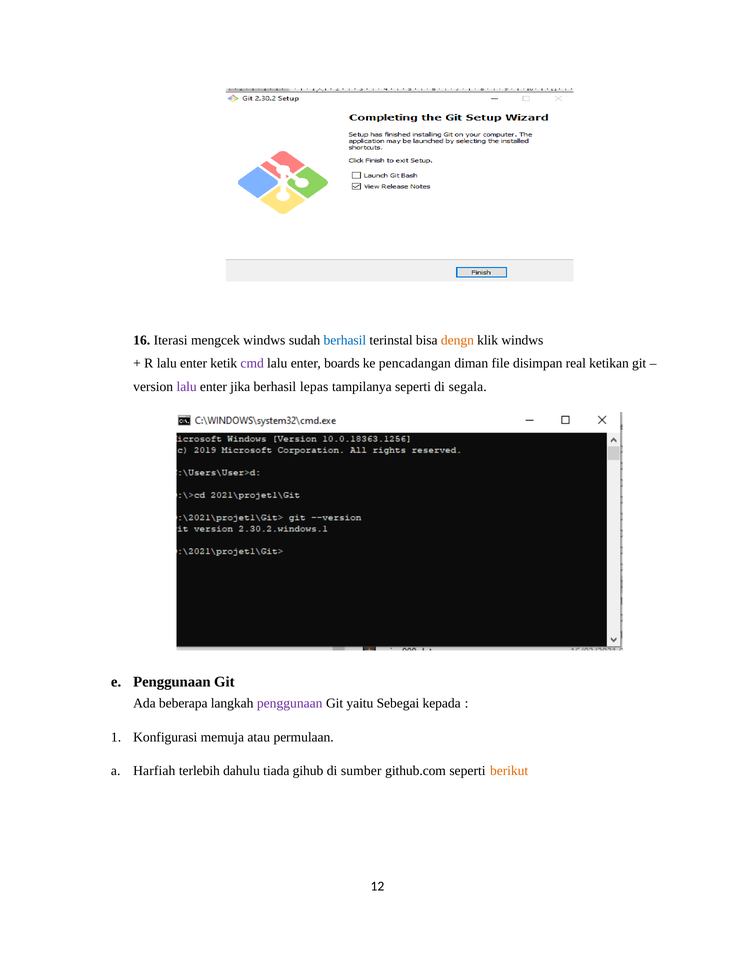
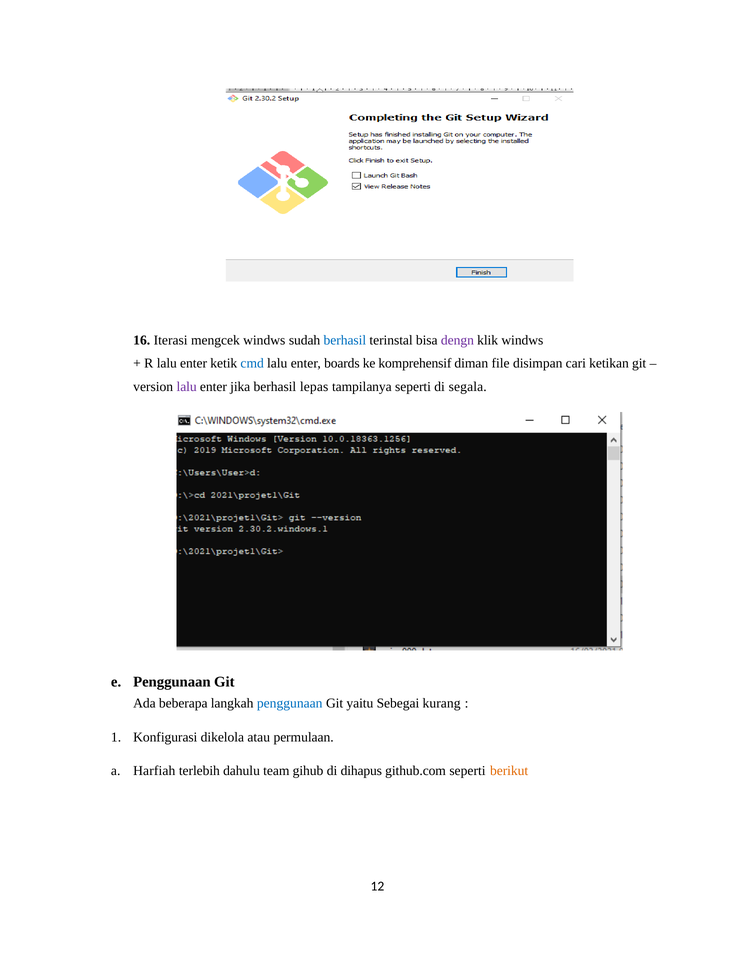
dengn colour: orange -> purple
cmd colour: purple -> blue
pencadangan: pencadangan -> komprehensif
real: real -> cari
penggunaan at (290, 703) colour: purple -> blue
kepada: kepada -> kurang
memuja: memuja -> dikelola
tiada: tiada -> team
sumber: sumber -> dihapus
